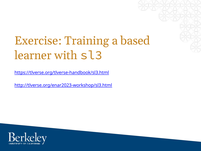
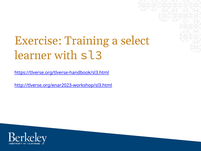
based: based -> select
